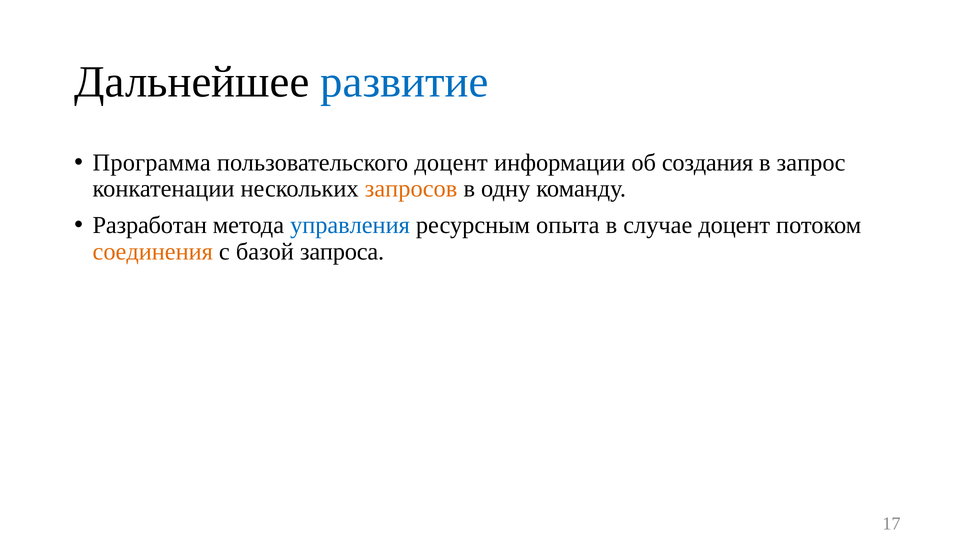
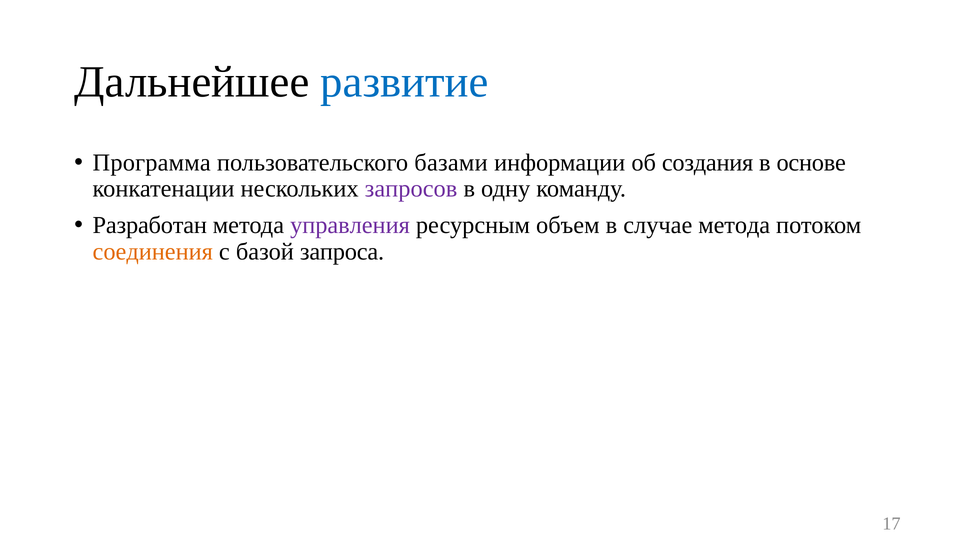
пользовательского доцент: доцент -> базами
запрос: запрос -> основе
запросов colour: orange -> purple
управления colour: blue -> purple
опыта: опыта -> объем
случае доцент: доцент -> метода
